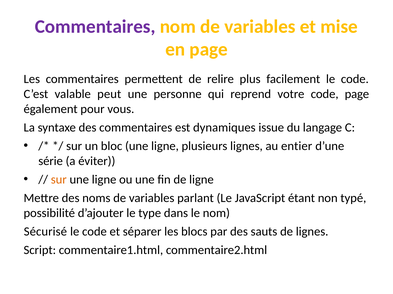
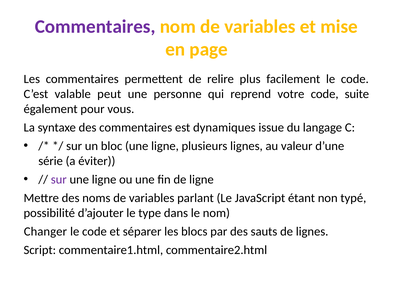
code page: page -> suite
entier: entier -> valeur
sur at (59, 180) colour: orange -> purple
Sécurisé: Sécurisé -> Changer
